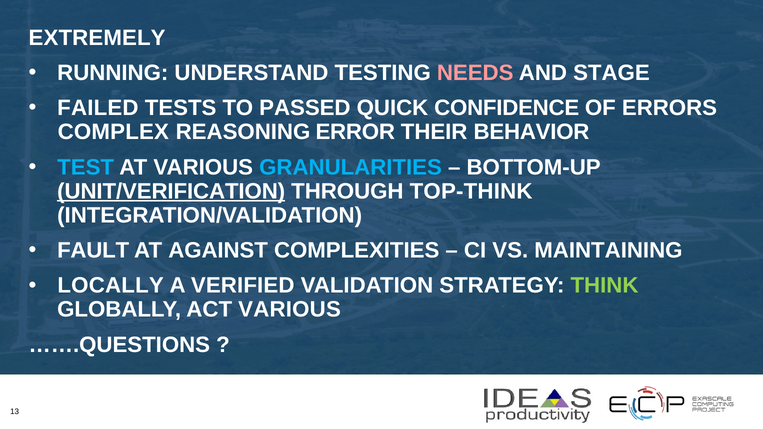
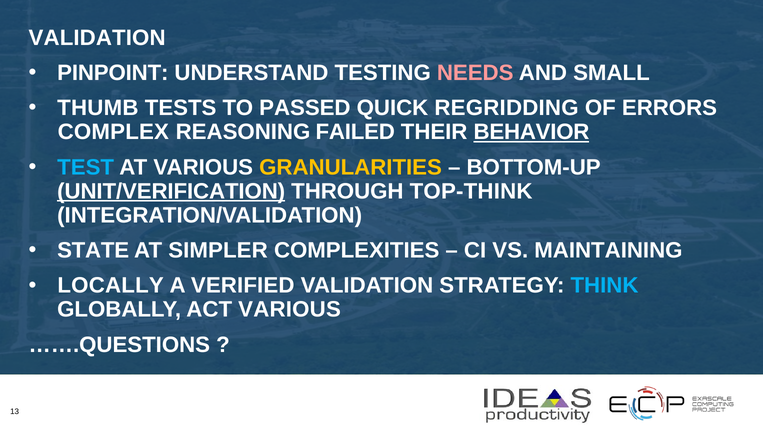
EXTREMELY at (97, 38): EXTREMELY -> VALIDATION
RUNNING: RUNNING -> PINPOINT
STAGE: STAGE -> SMALL
FAILED: FAILED -> THUMB
CONFIDENCE: CONFIDENCE -> REGRIDDING
ERROR: ERROR -> FAILED
BEHAVIOR underline: none -> present
GRANULARITIES colour: light blue -> yellow
FAULT: FAULT -> STATE
AGAINST: AGAINST -> SIMPLER
THINK colour: light green -> light blue
